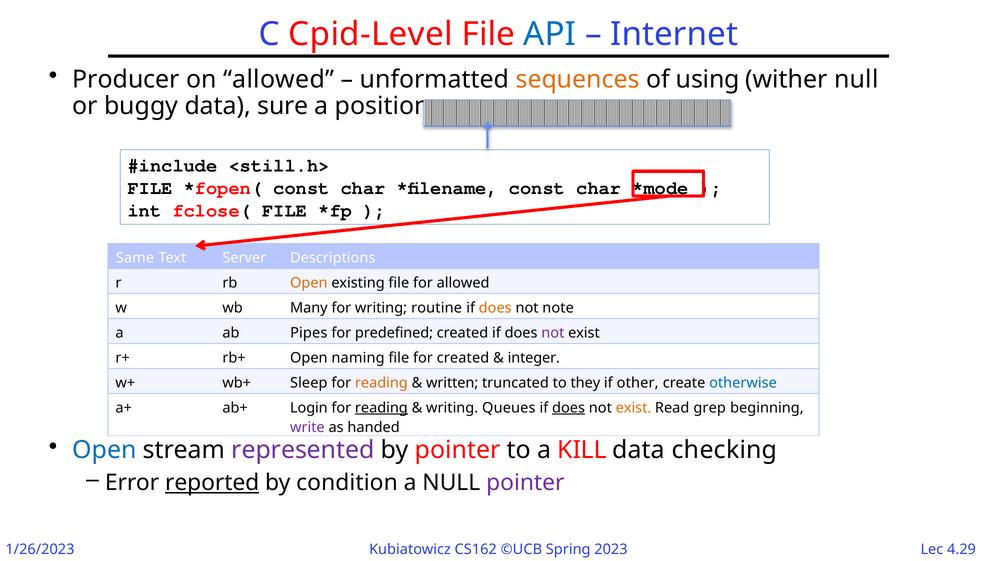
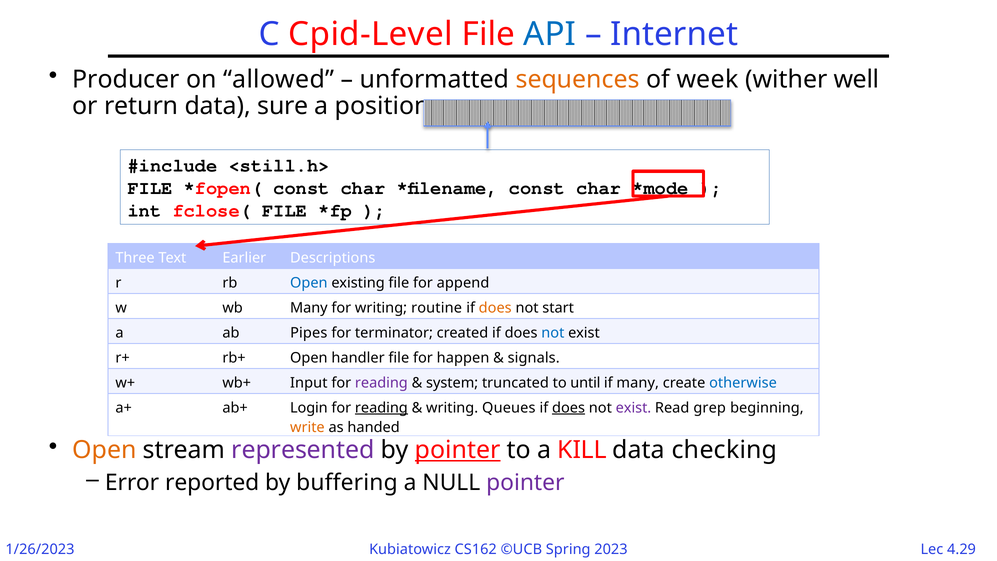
using: using -> week
wither null: null -> well
buggy: buggy -> return
Same: Same -> Three
Server: Server -> Earlier
Open at (309, 283) colour: orange -> blue
for allowed: allowed -> append
note: note -> start
predefined: predefined -> terminator
not at (553, 333) colour: purple -> blue
naming: naming -> handler
for created: created -> happen
integer: integer -> signals
Sleep: Sleep -> Input
reading at (381, 383) colour: orange -> purple
written: written -> system
they: they -> until
if other: other -> many
exist at (633, 408) colour: orange -> purple
write colour: purple -> orange
Open at (104, 450) colour: blue -> orange
pointer at (458, 450) underline: none -> present
reported underline: present -> none
condition: condition -> buffering
